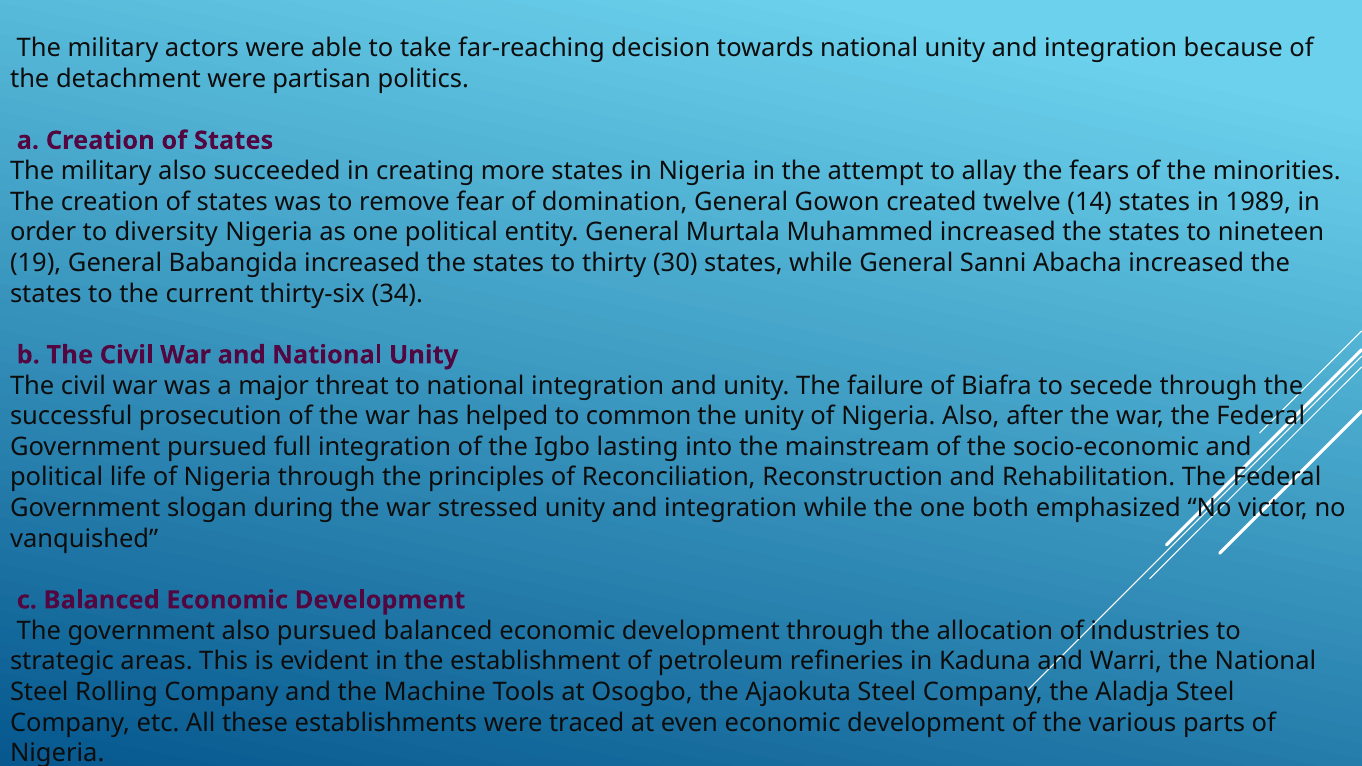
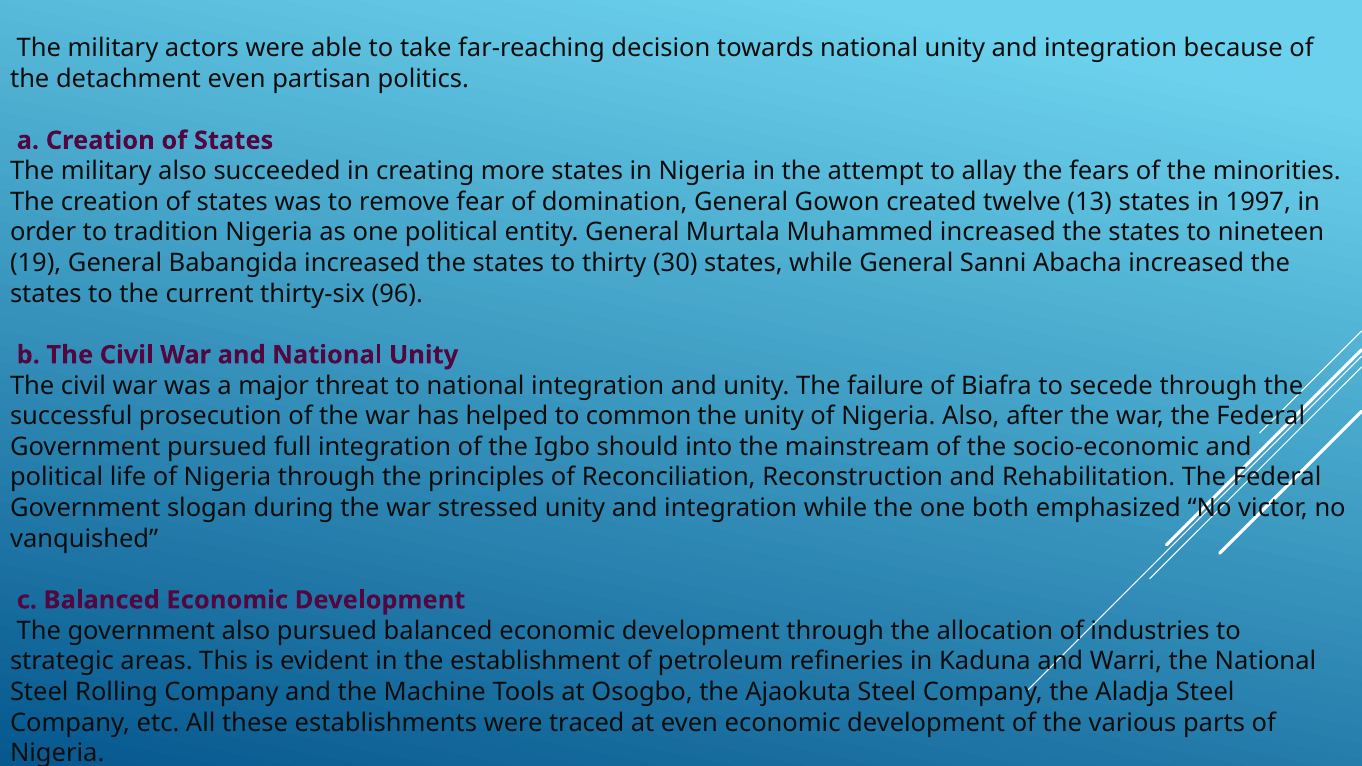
detachment were: were -> even
14: 14 -> 13
1989: 1989 -> 1997
diversity: diversity -> tradition
34: 34 -> 96
lasting: lasting -> should
